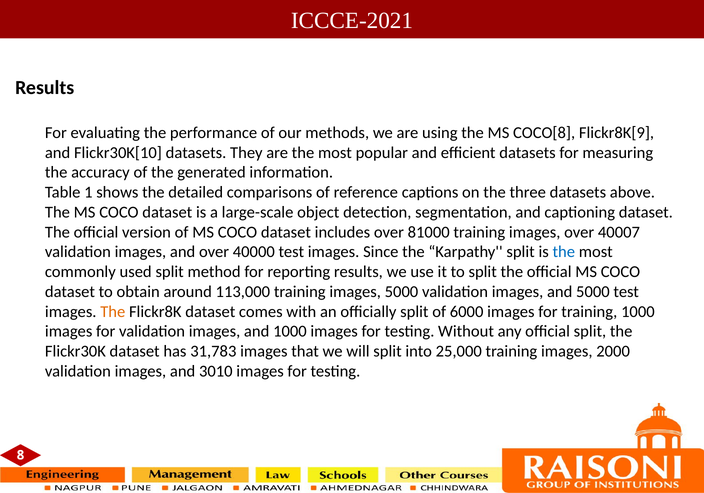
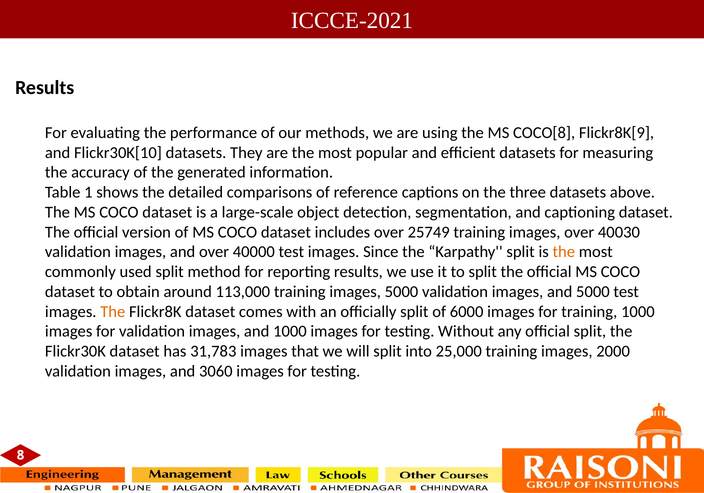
81000: 81000 -> 25749
40007: 40007 -> 40030
the at (564, 252) colour: blue -> orange
3010: 3010 -> 3060
